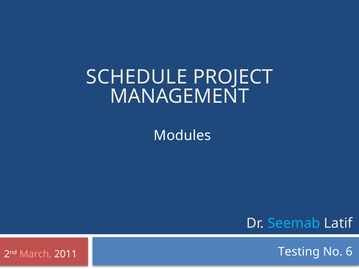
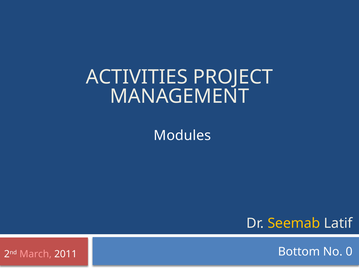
SCHEDULE: SCHEDULE -> ACTIVITIES
Seemab colour: light blue -> yellow
Testing: Testing -> Bottom
6: 6 -> 0
